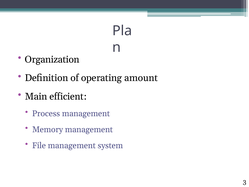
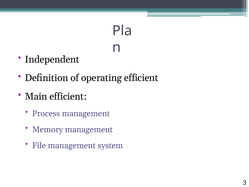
Organization: Organization -> Independent
operating amount: amount -> efficient
